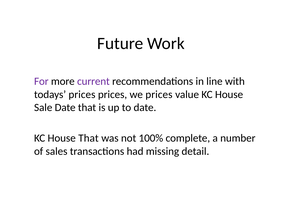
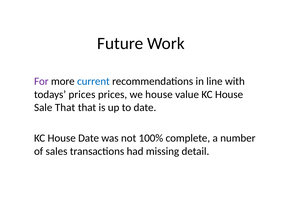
current colour: purple -> blue
we prices: prices -> house
Sale Date: Date -> That
House That: That -> Date
